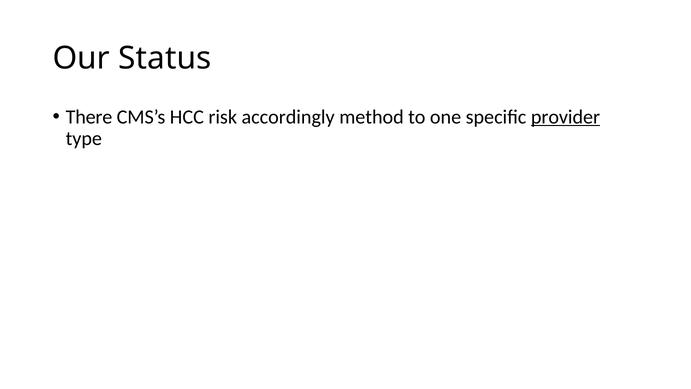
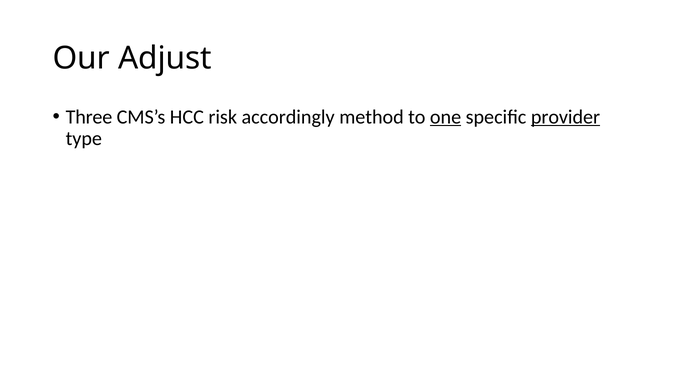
Status: Status -> Adjust
There: There -> Three
one underline: none -> present
